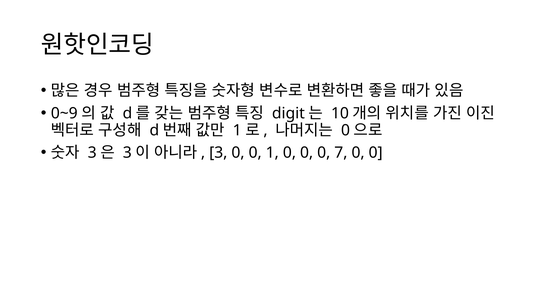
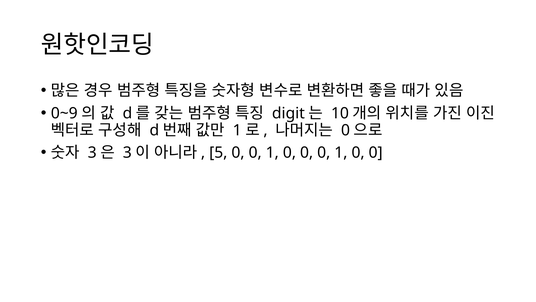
3 at (218, 152): 3 -> 5
0 0 0 7: 7 -> 1
